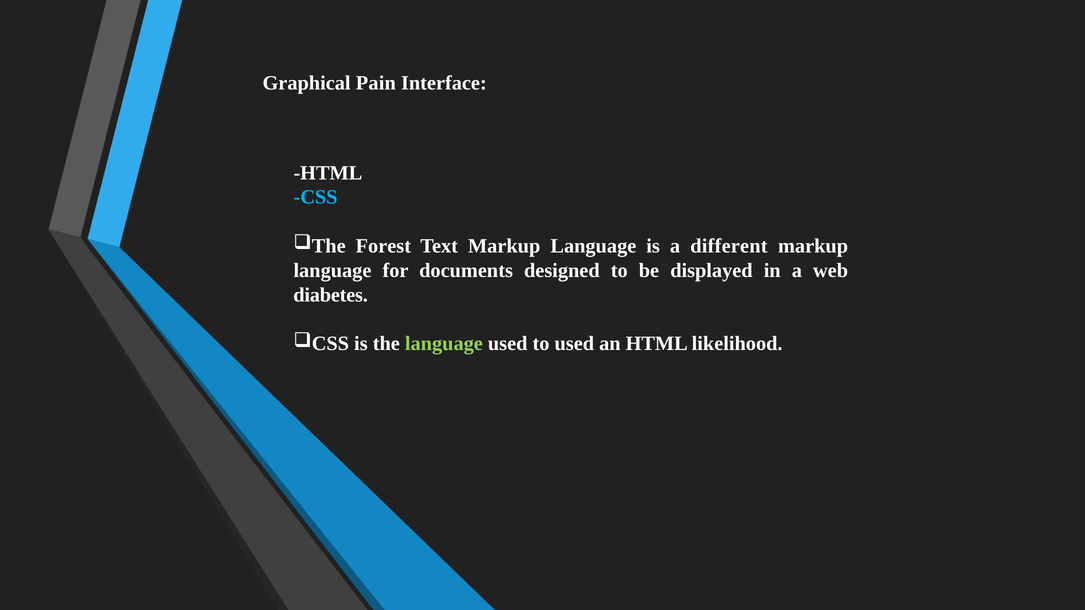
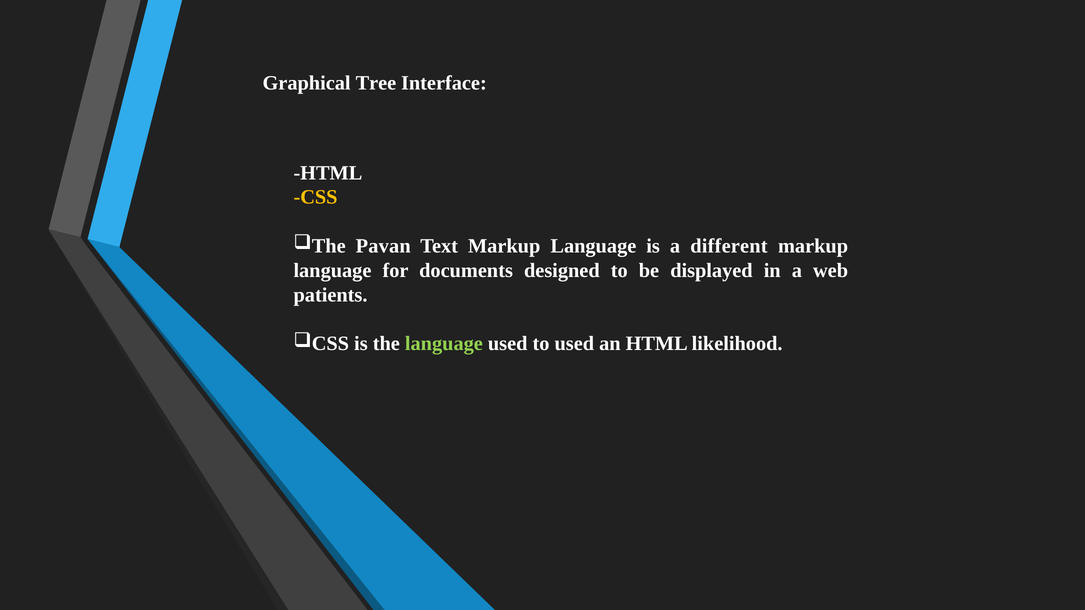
Pain: Pain -> Tree
CSS colour: light blue -> yellow
Forest: Forest -> Pavan
diabetes: diabetes -> patients
